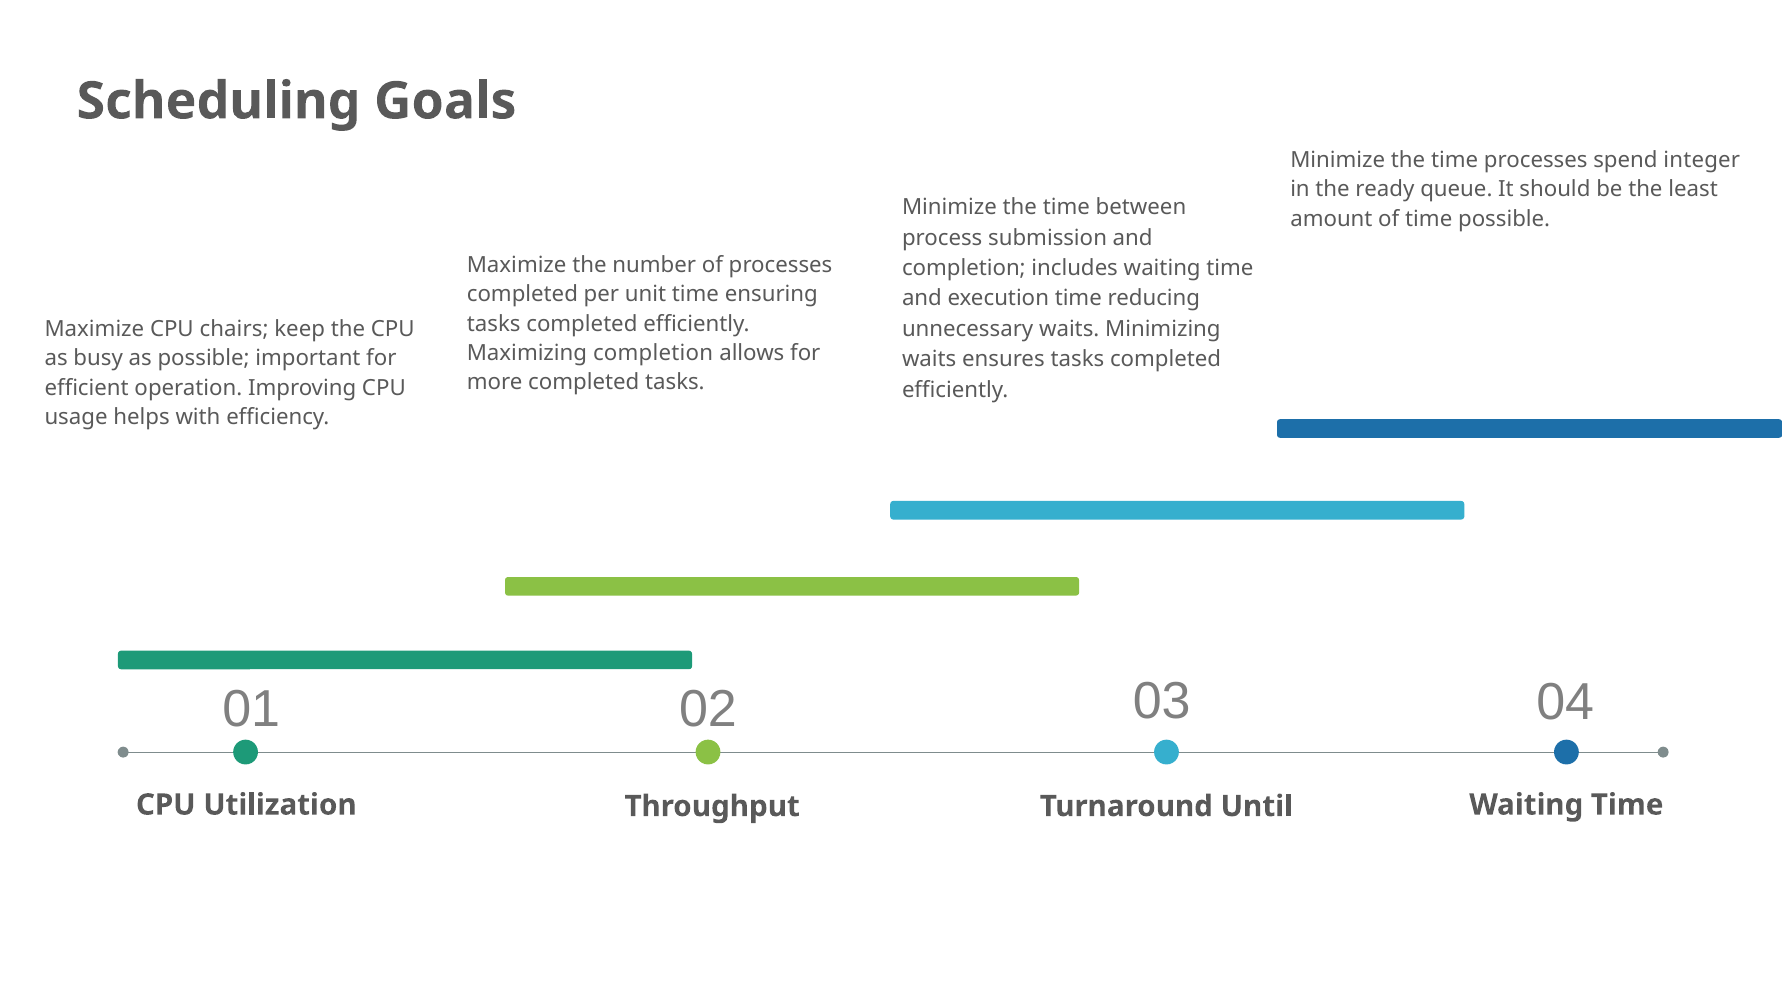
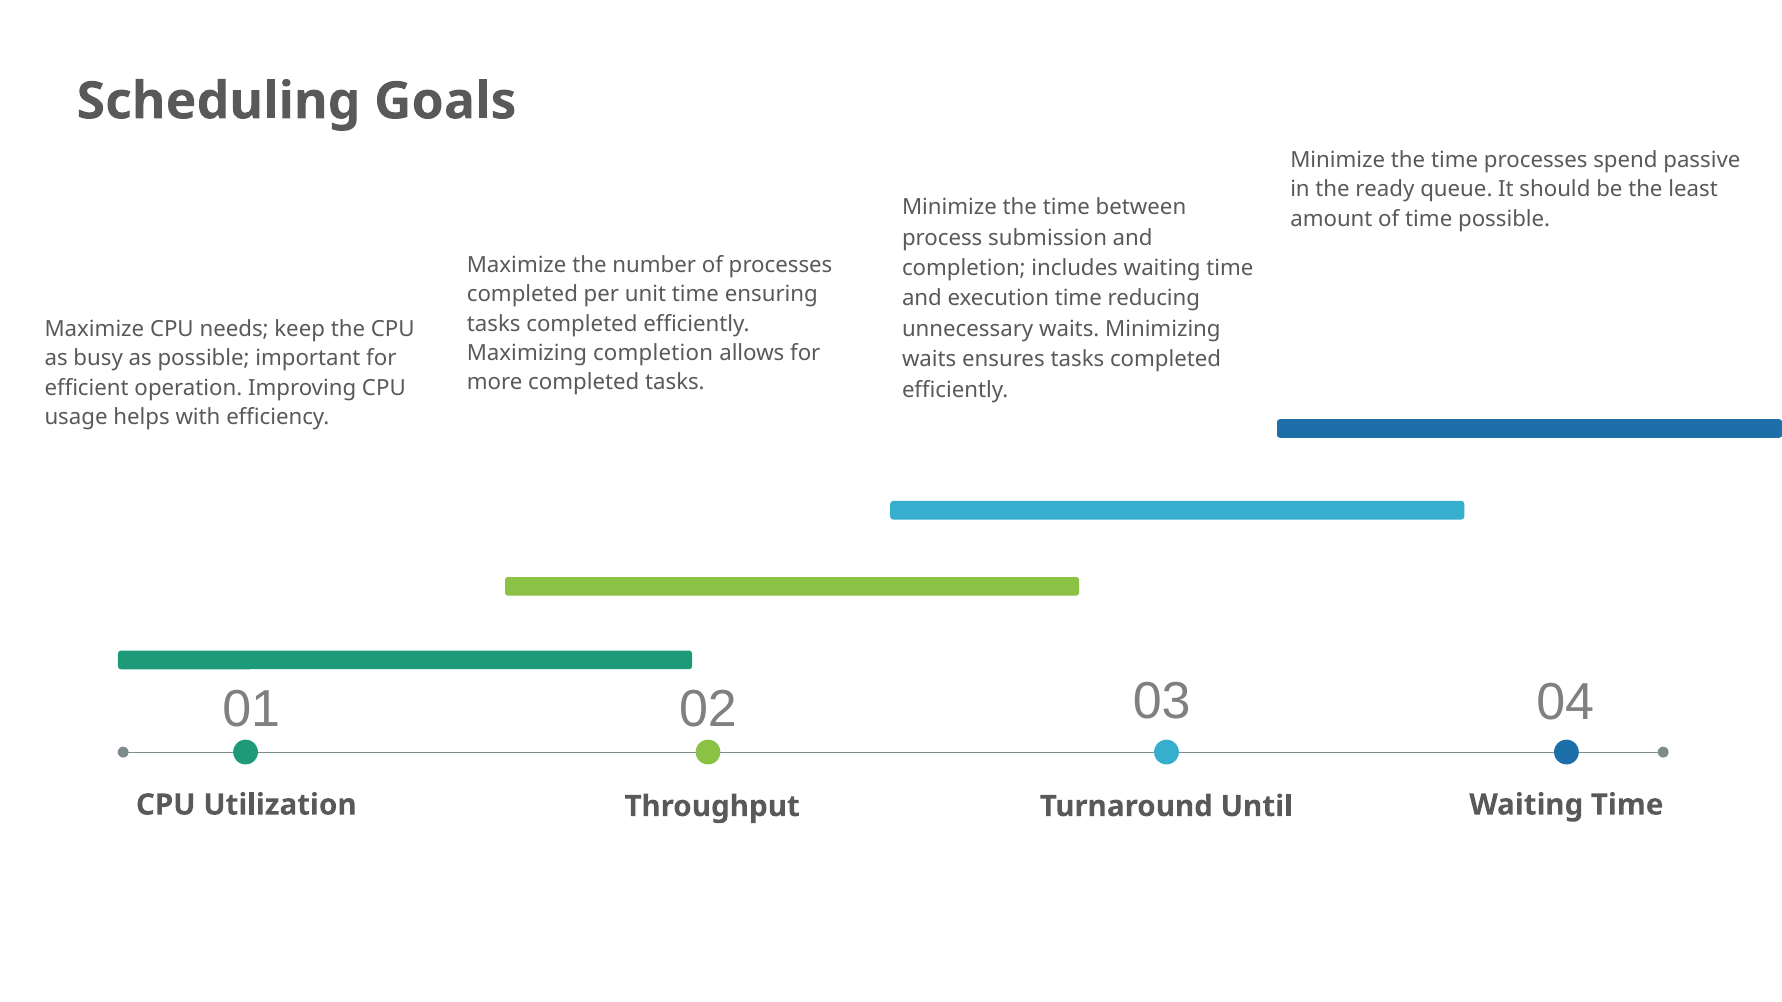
integer: integer -> passive
chairs: chairs -> needs
